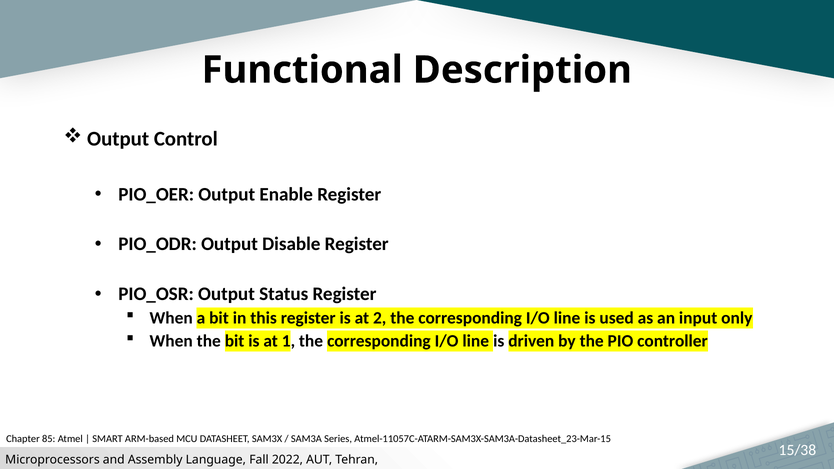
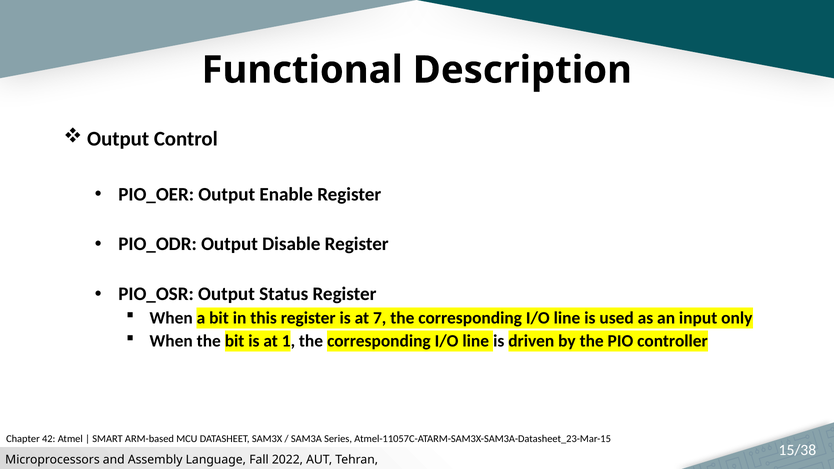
2: 2 -> 7
85: 85 -> 42
